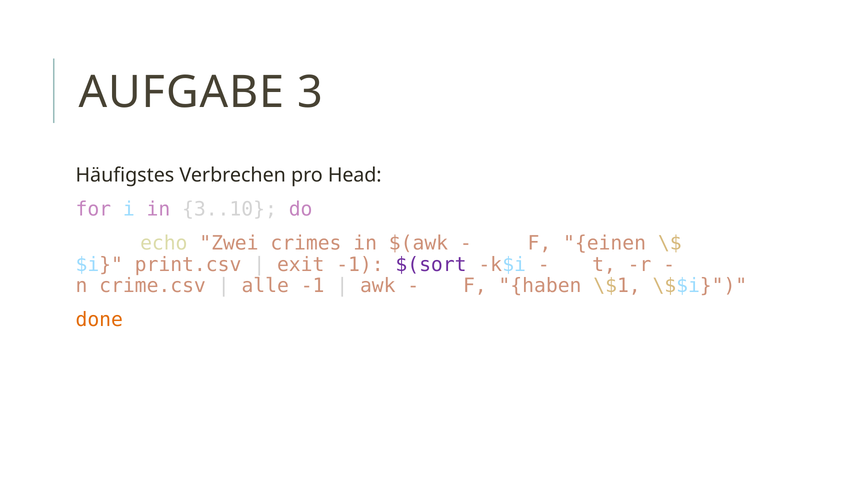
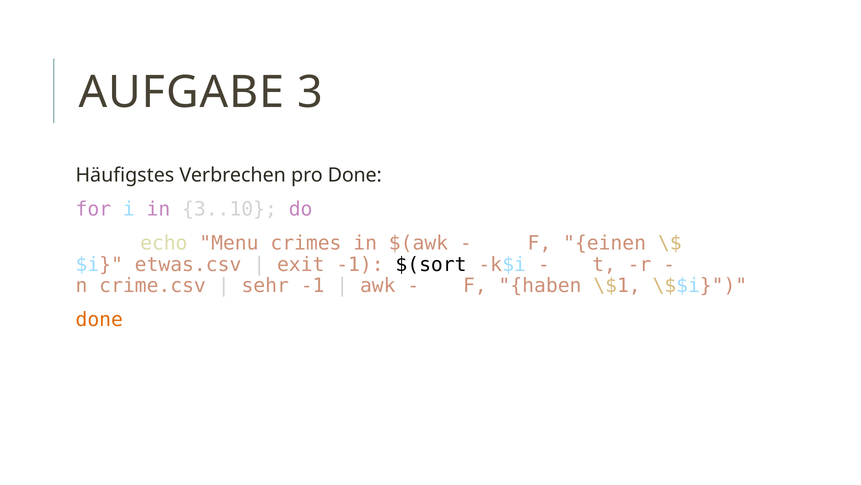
pro Head: Head -> Done
Zwei: Zwei -> Menu
print.csv: print.csv -> etwas.csv
$(sort colour: purple -> black
alle: alle -> sehr
